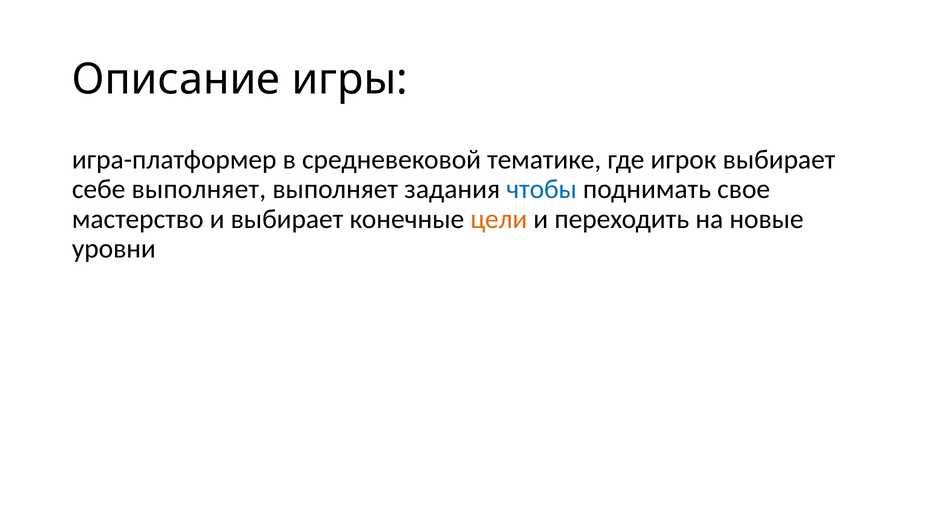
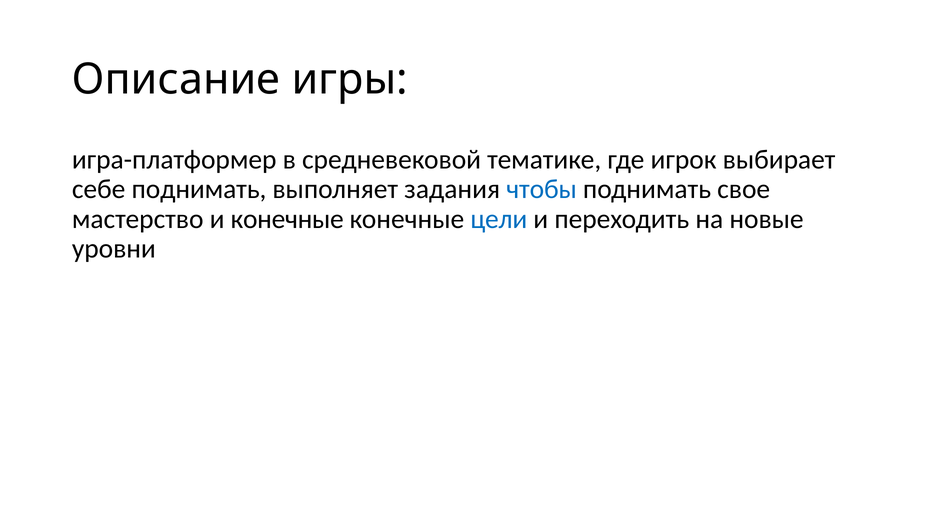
себе выполняет: выполняет -> поднимать
и выбирает: выбирает -> конечные
цели colour: orange -> blue
